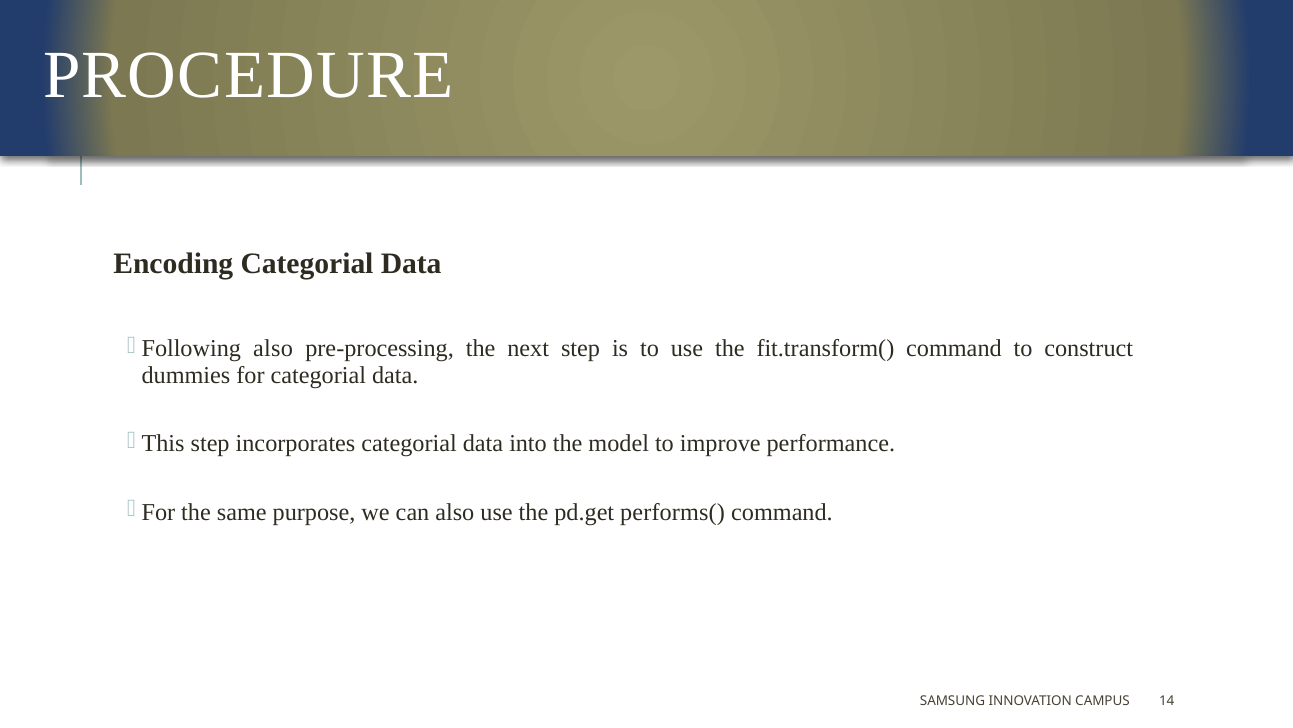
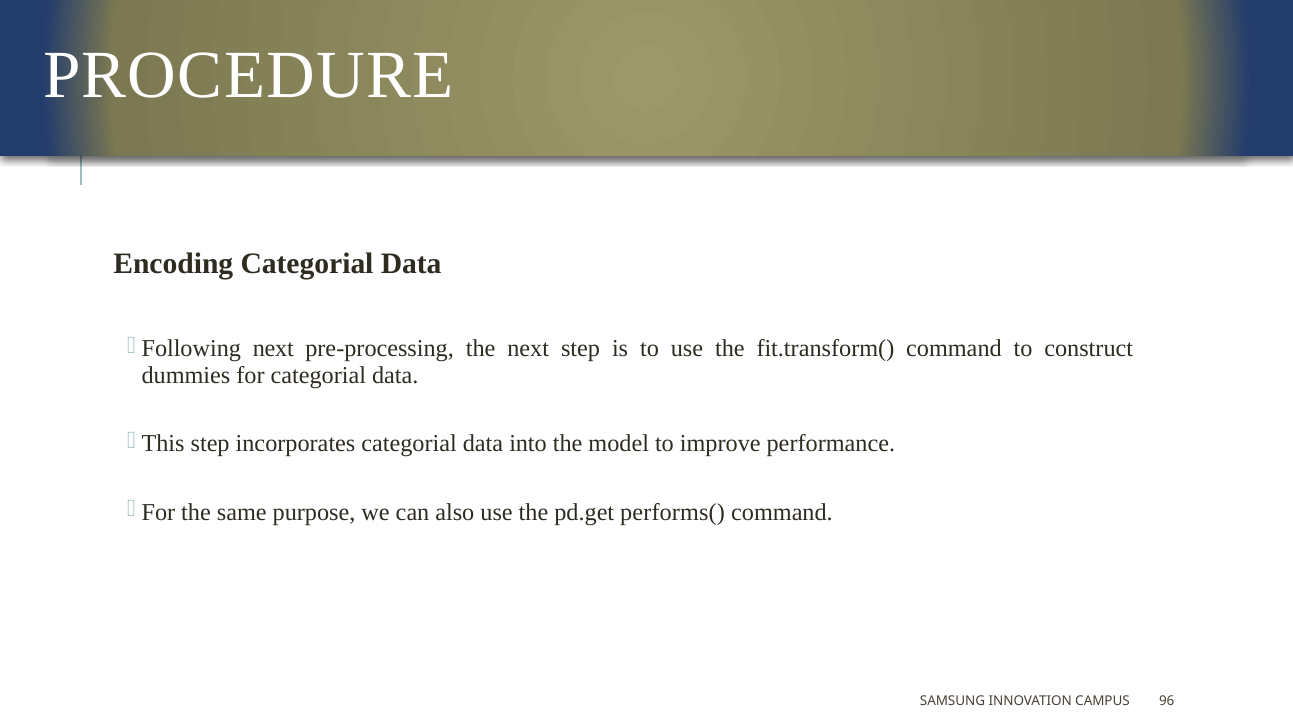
also at (273, 348): also -> next
14: 14 -> 96
